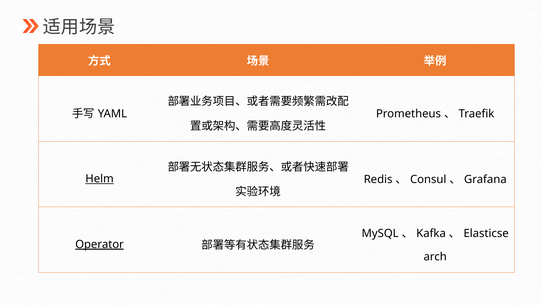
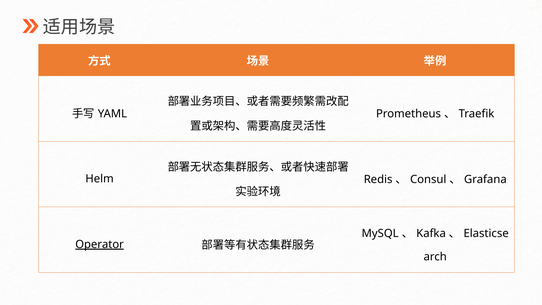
Helm underline: present -> none
